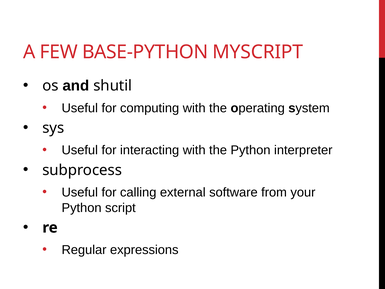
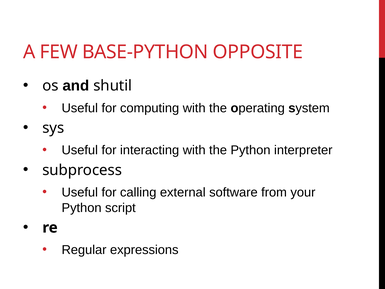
MYSCRIPT: MYSCRIPT -> OPPOSITE
